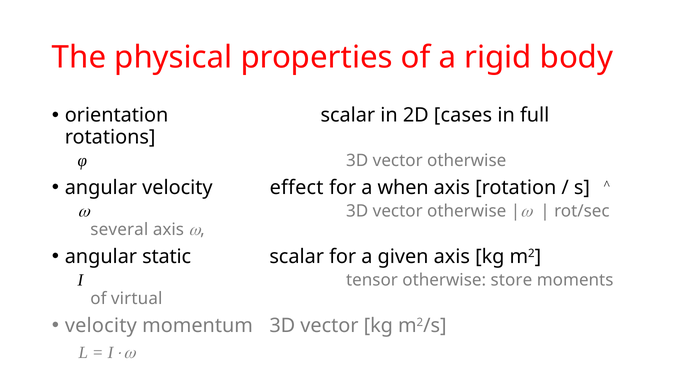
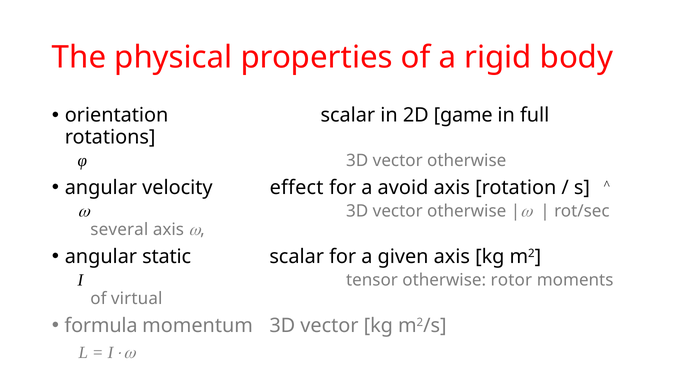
cases: cases -> game
when: when -> avoid
store: store -> rotor
velocity at (101, 325): velocity -> formula
